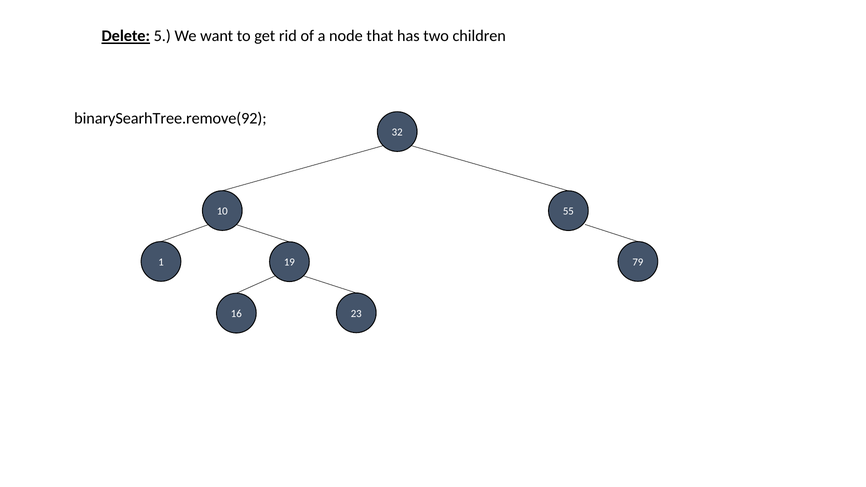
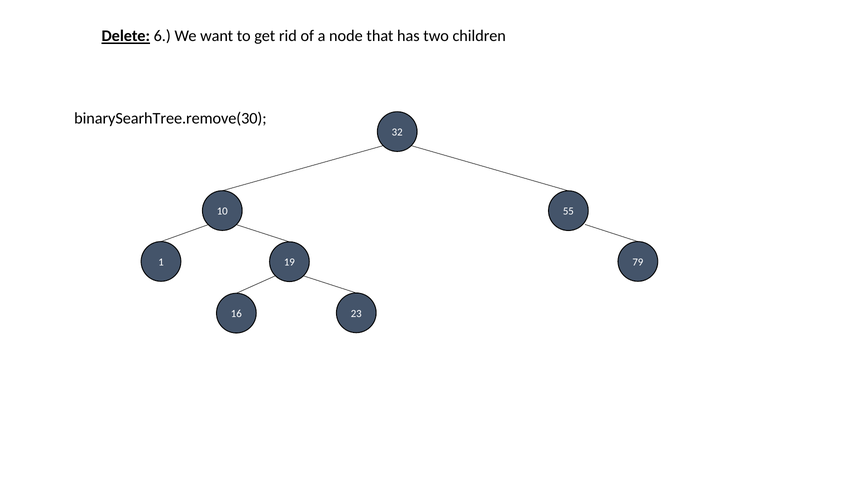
5: 5 -> 6
binarySearhTree.remove(92: binarySearhTree.remove(92 -> binarySearhTree.remove(30
